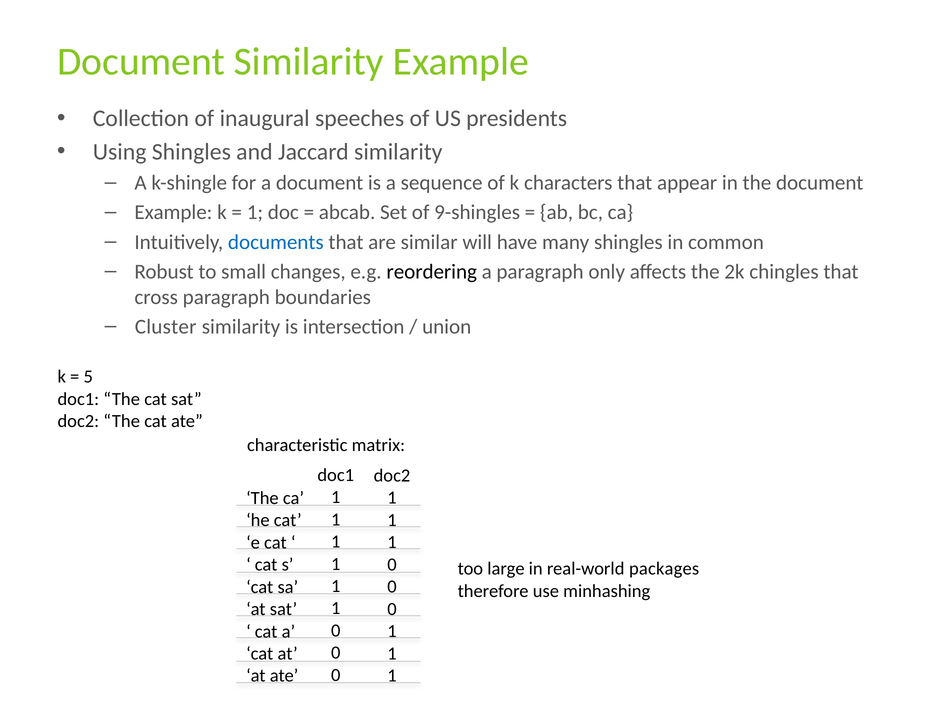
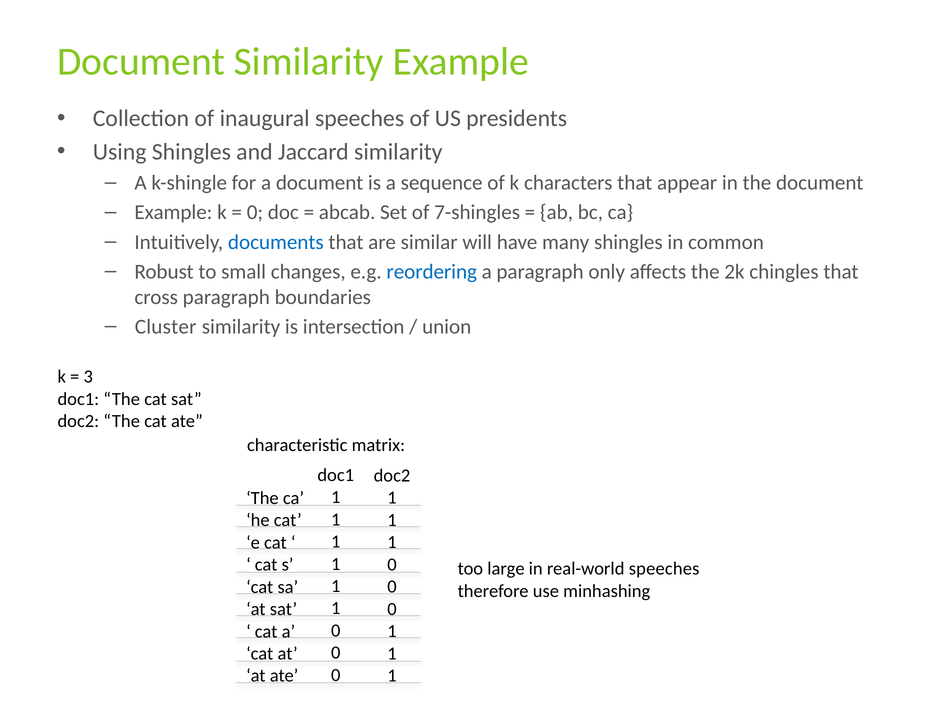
1 at (255, 213): 1 -> 0
9-shingles: 9-shingles -> 7-shingles
reordering colour: black -> blue
5: 5 -> 3
real-world packages: packages -> speeches
